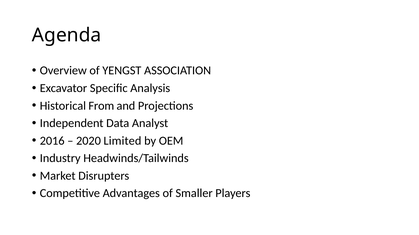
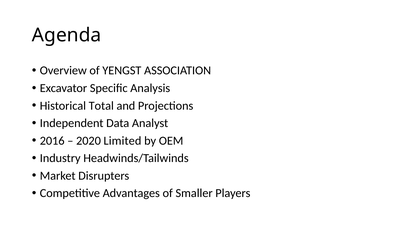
From: From -> Total
